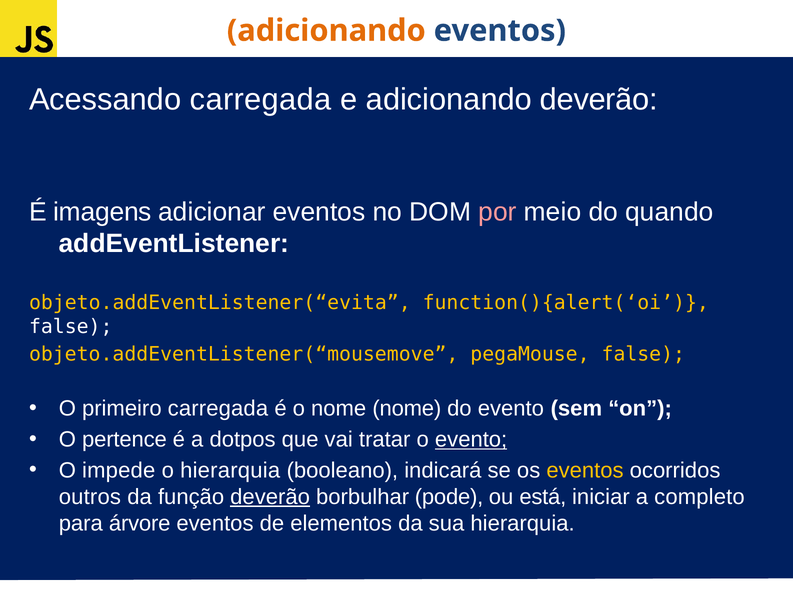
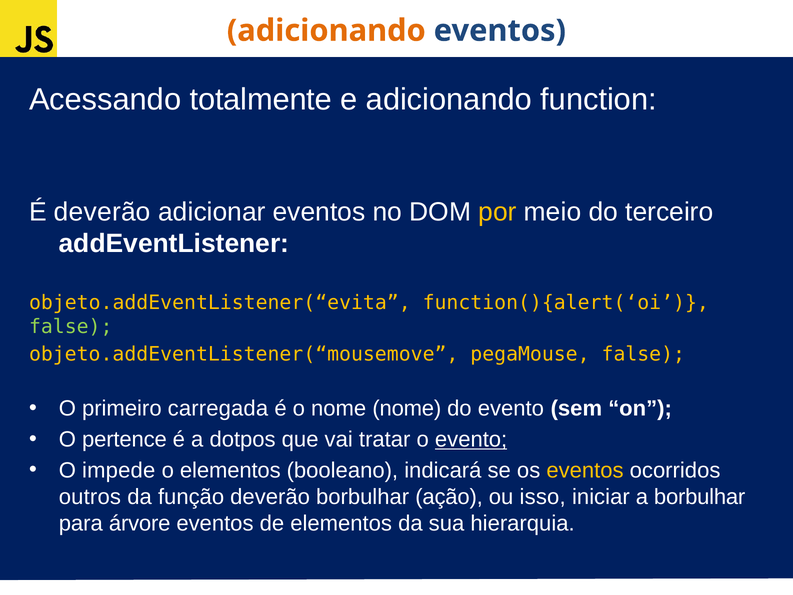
Acessando carregada: carregada -> totalmente
adicionando deverão: deverão -> function
É imagens: imagens -> deverão
por colour: pink -> yellow
quando: quando -> terceiro
false at (71, 326) colour: white -> light green
o hierarquia: hierarquia -> elementos
deverão at (270, 497) underline: present -> none
pode: pode -> ação
está: está -> isso
a completo: completo -> borbulhar
